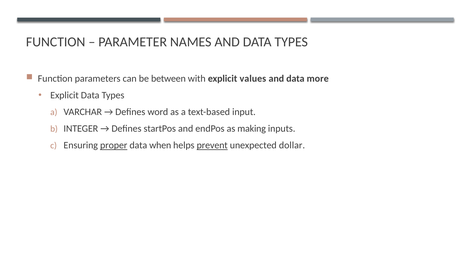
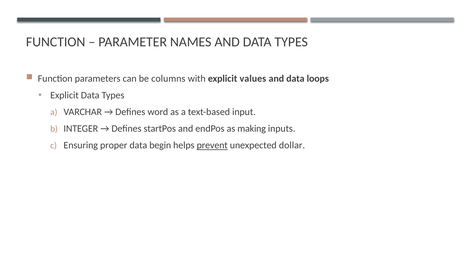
between: between -> columns
more: more -> loops
proper underline: present -> none
when: when -> begin
